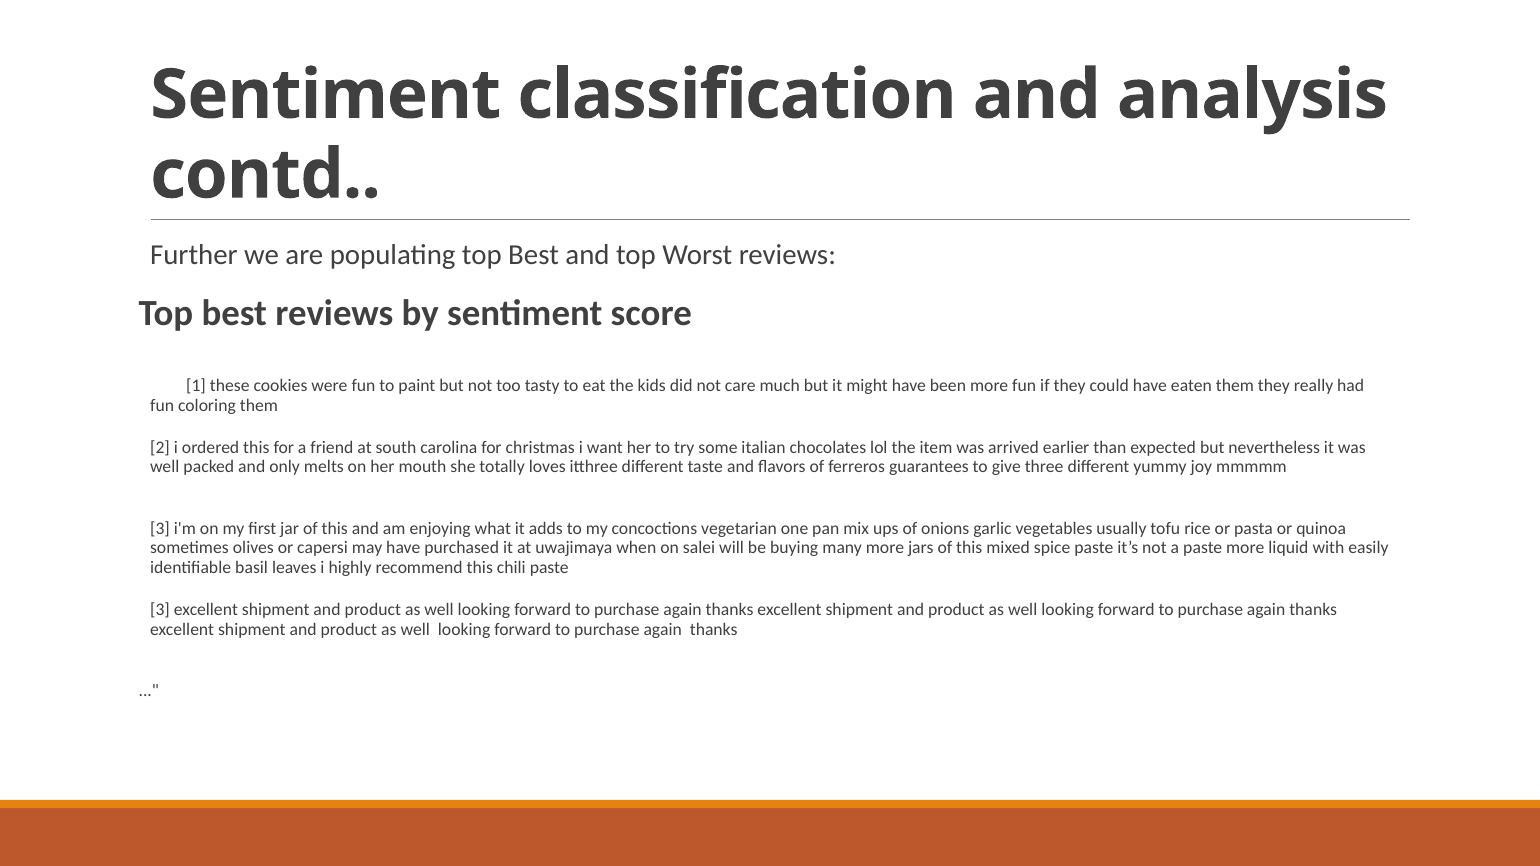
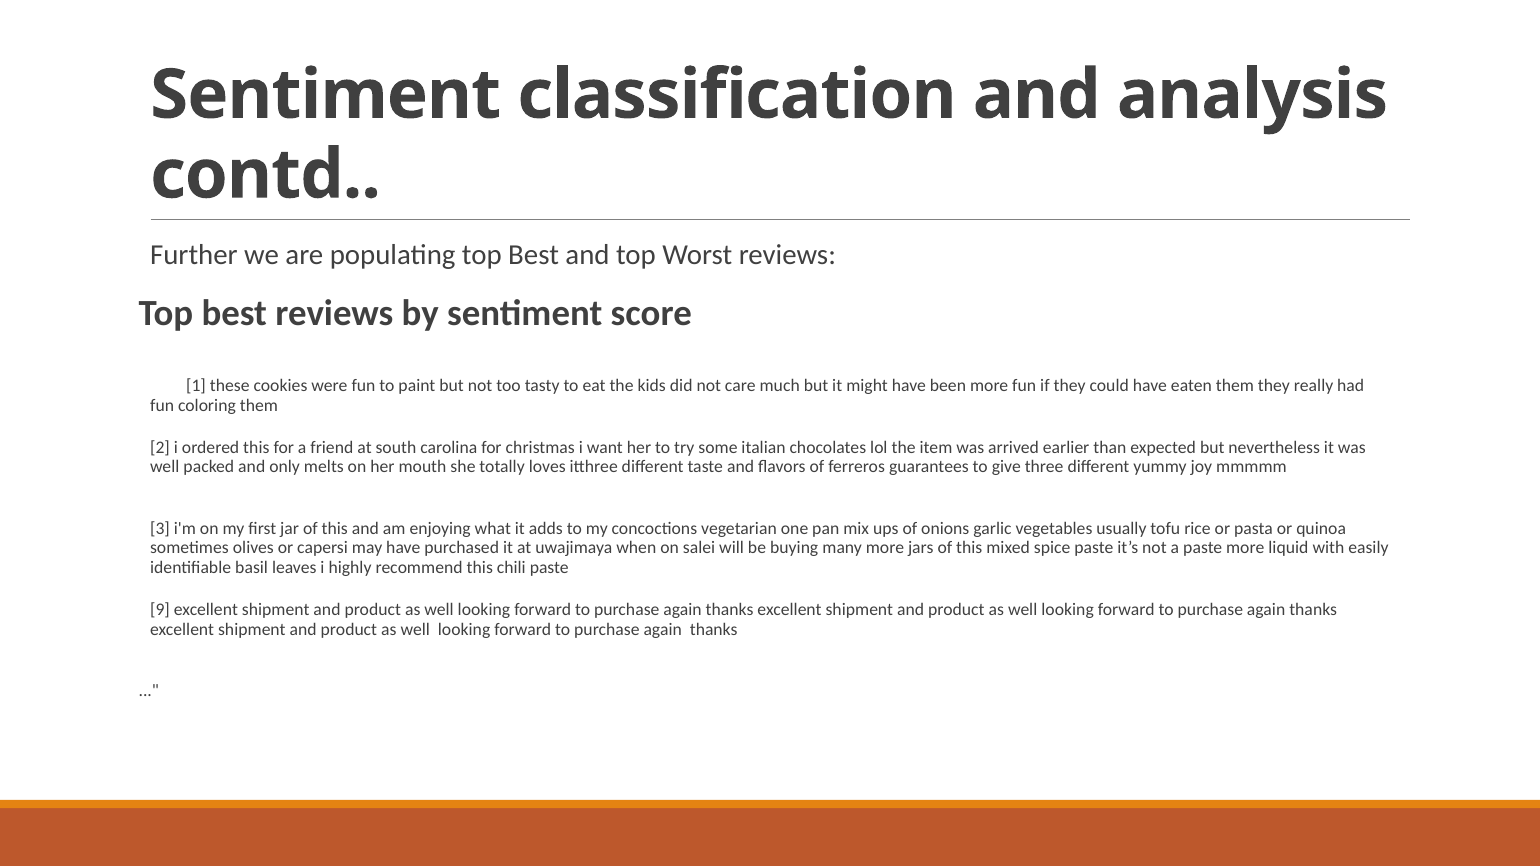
3 at (160, 610): 3 -> 9
